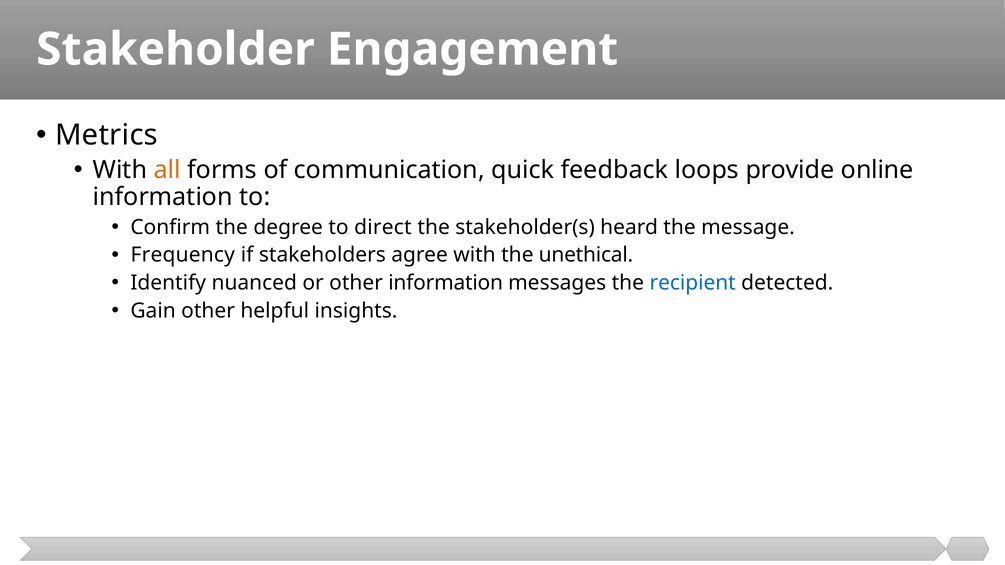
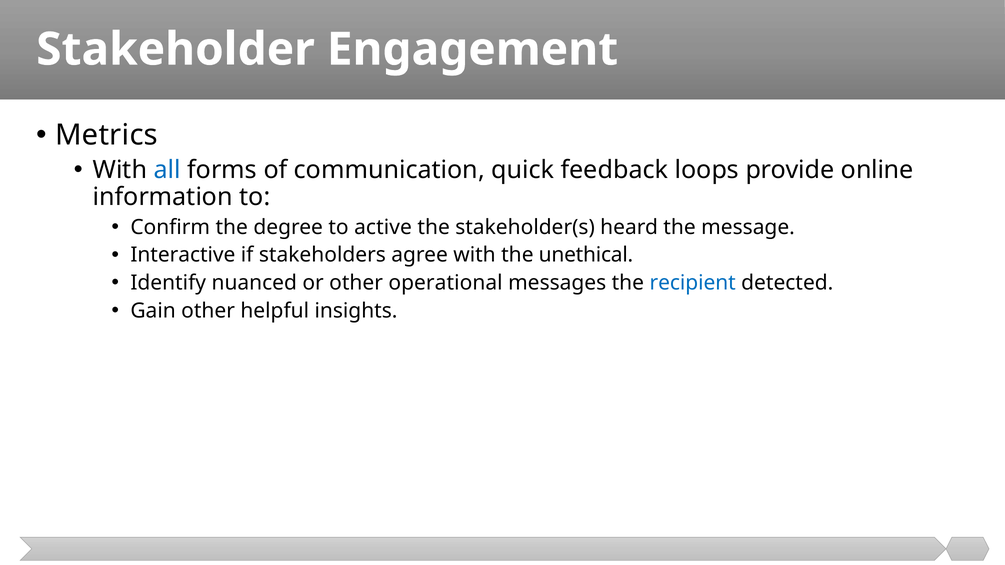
all colour: orange -> blue
direct: direct -> active
Frequency: Frequency -> Interactive
other information: information -> operational
